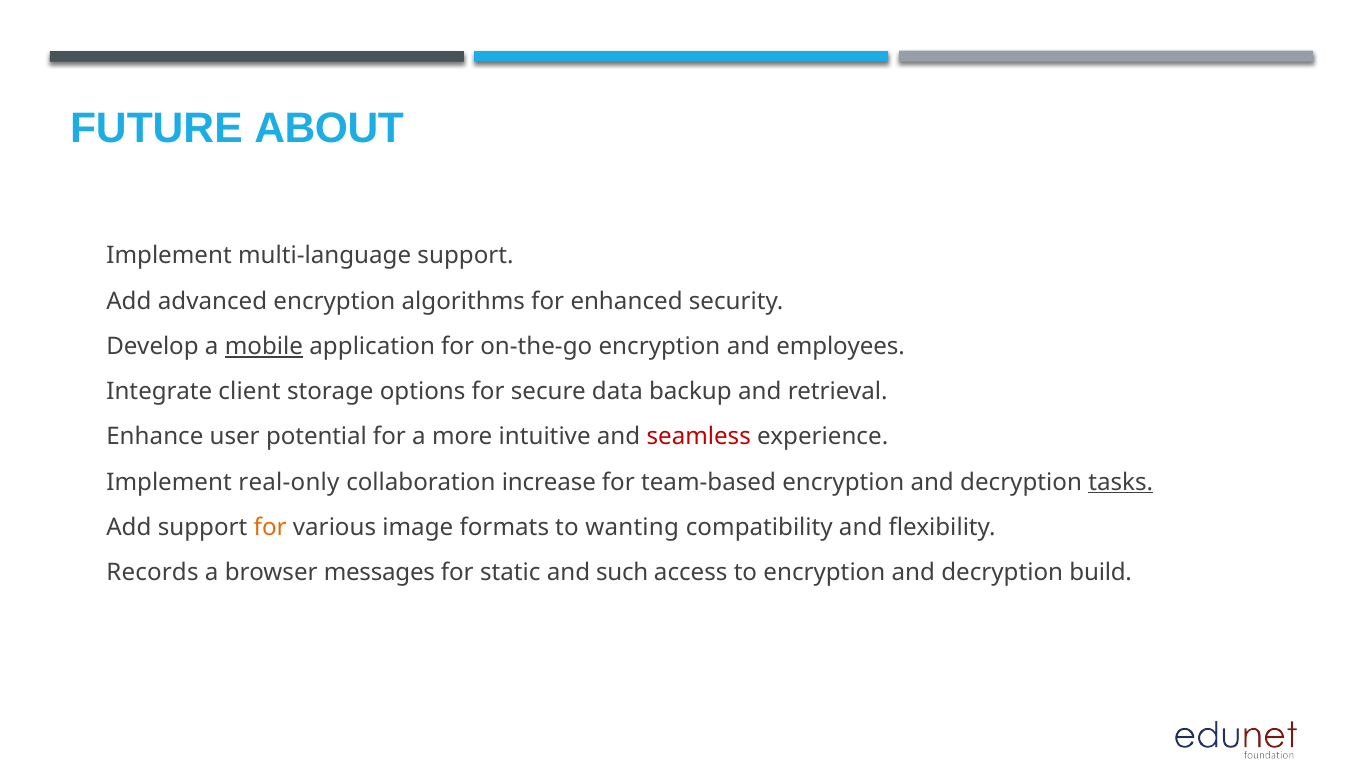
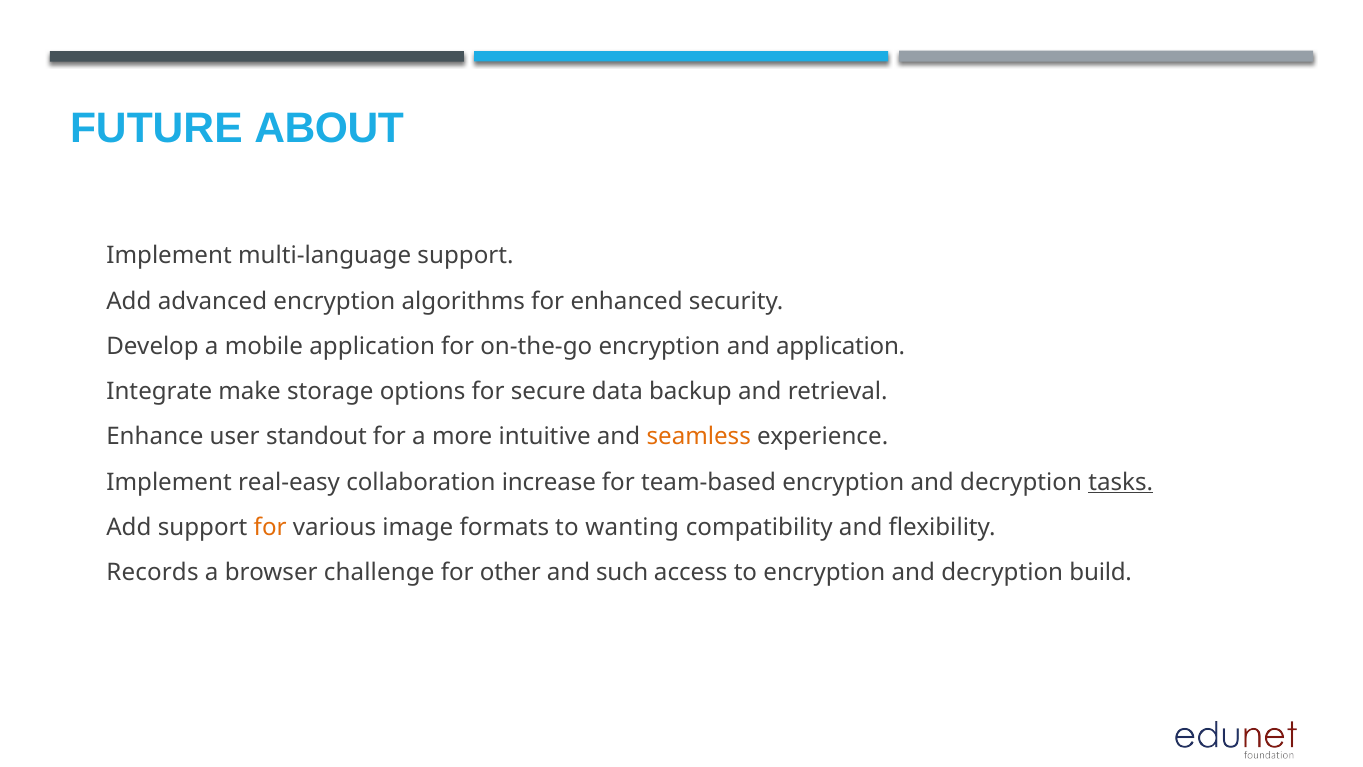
mobile underline: present -> none
and employees: employees -> application
client: client -> make
potential: potential -> standout
seamless colour: red -> orange
real-only: real-only -> real-easy
messages: messages -> challenge
static: static -> other
